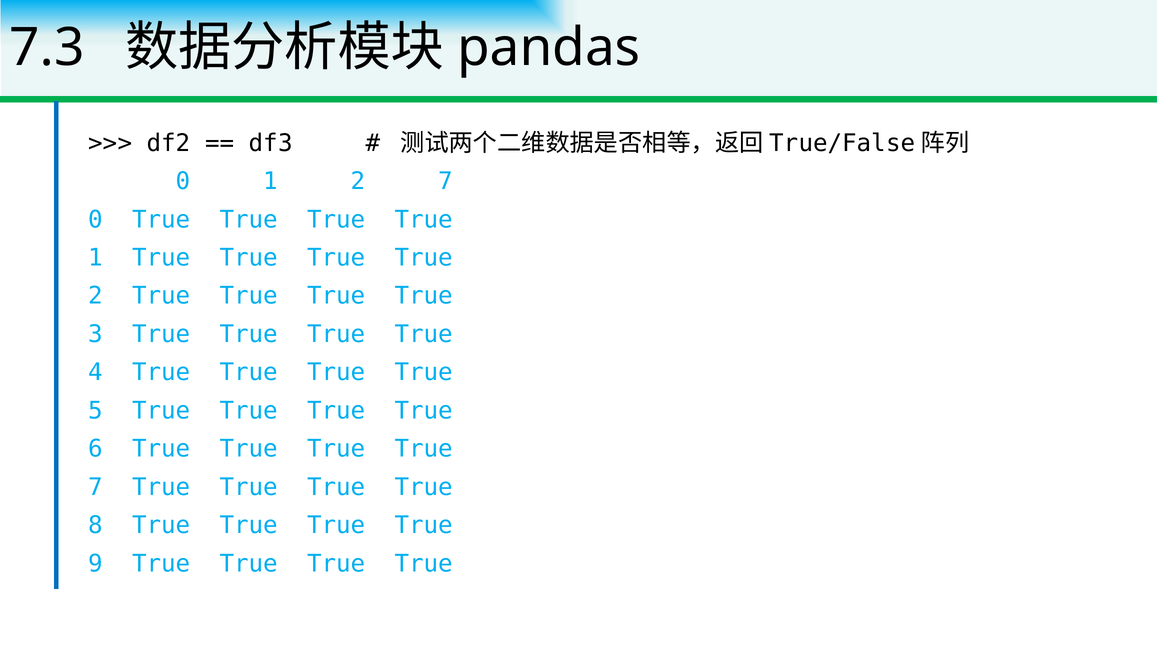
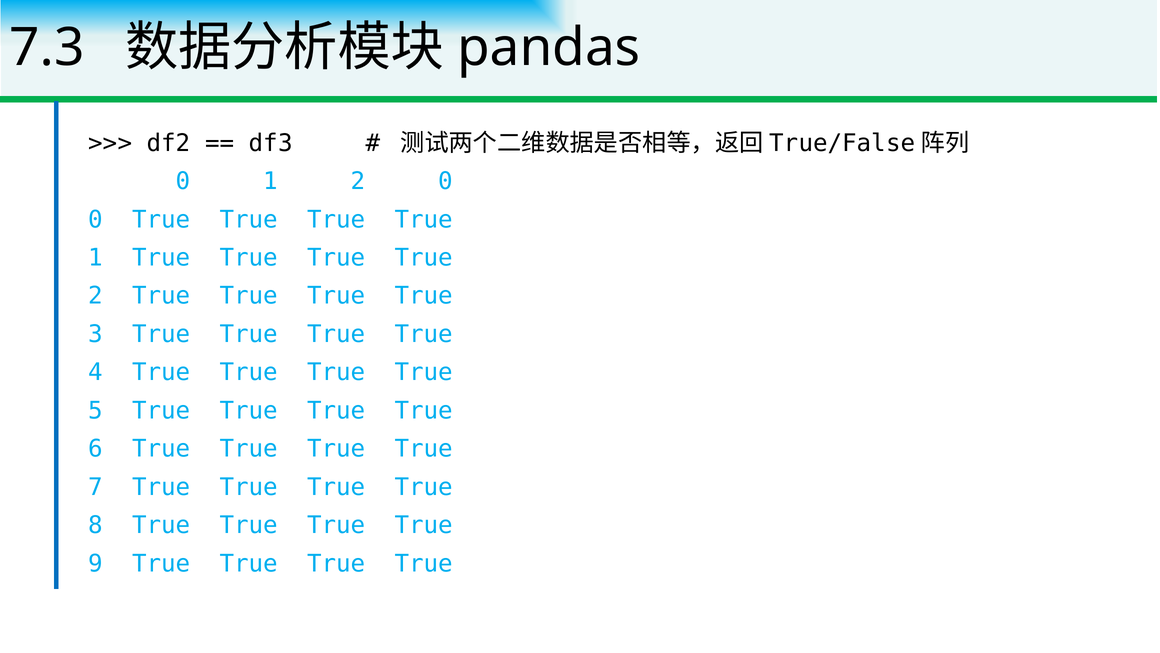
2 7: 7 -> 0
